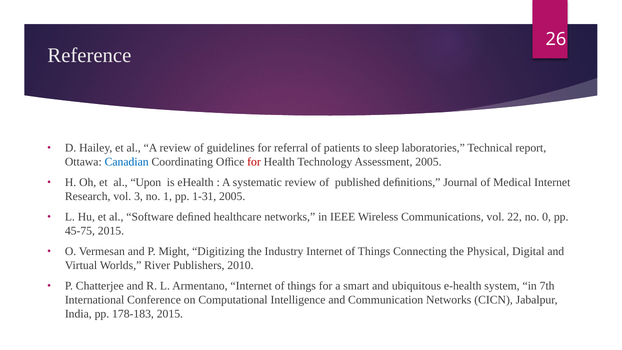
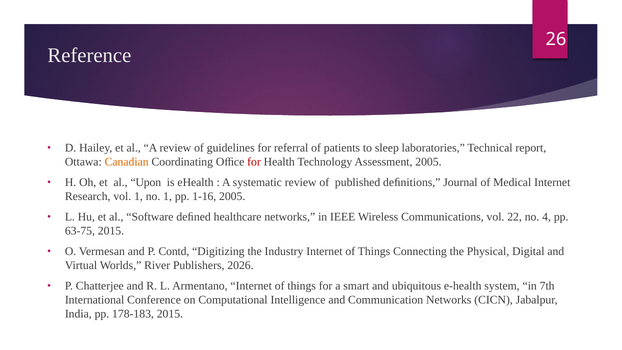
Canadian colour: blue -> orange
vol 3: 3 -> 1
1-31: 1-31 -> 1-16
0: 0 -> 4
45-75: 45-75 -> 63-75
Might: Might -> Contd
2010: 2010 -> 2026
